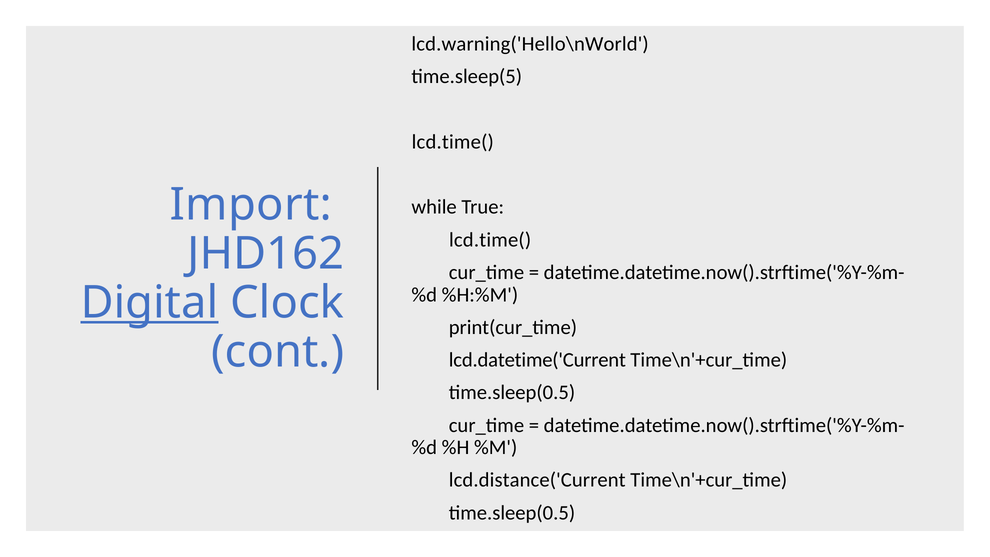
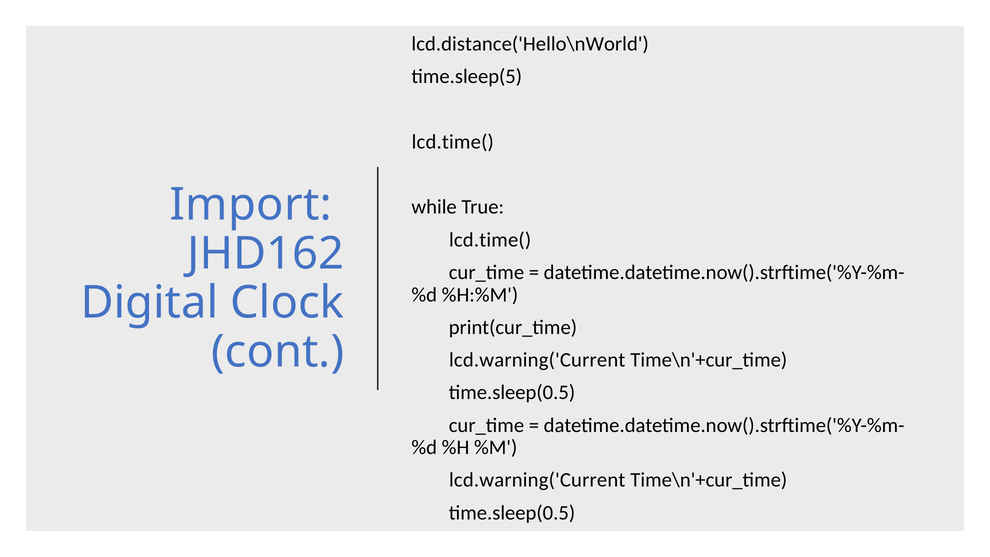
lcd.warning('Hello\nWorld: lcd.warning('Hello\nWorld -> lcd.distance('Hello\nWorld
Digital underline: present -> none
lcd.datetime('Current at (537, 360): lcd.datetime('Current -> lcd.warning('Current
lcd.distance('Current at (537, 480): lcd.distance('Current -> lcd.warning('Current
